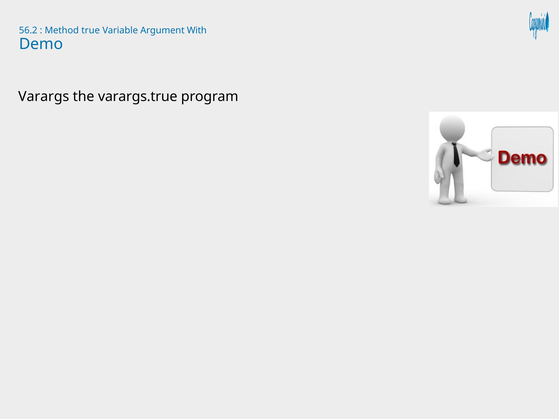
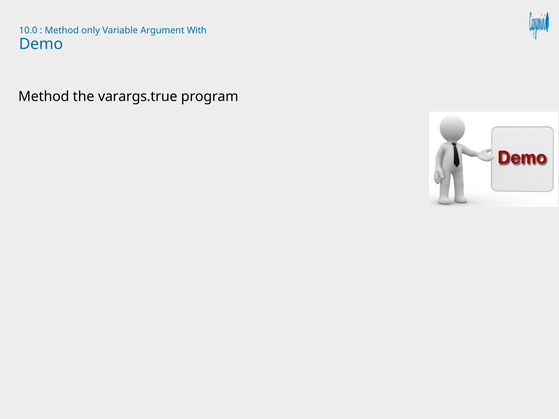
56.2: 56.2 -> 10.0
true: true -> only
Varargs at (44, 97): Varargs -> Method
